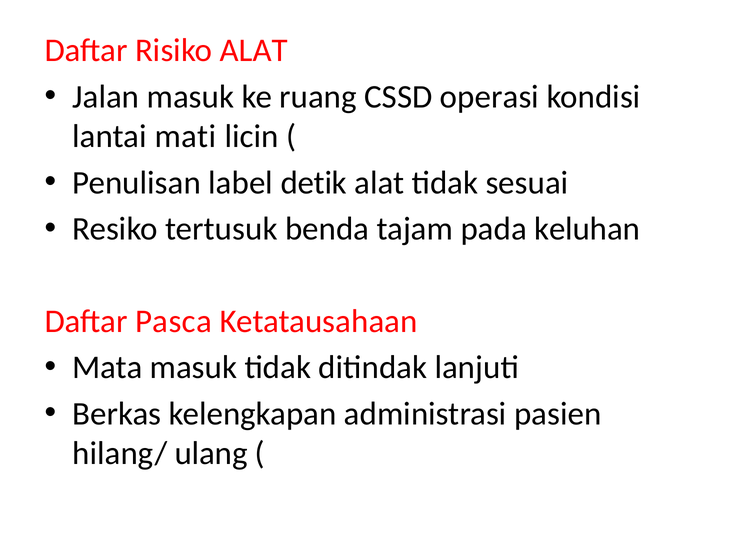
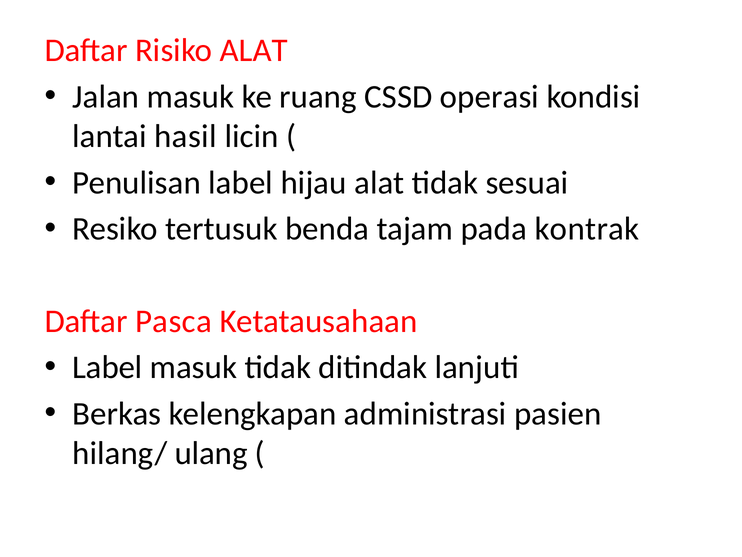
mati: mati -> hasil
detik: detik -> hijau
keluhan: keluhan -> kontrak
Mata at (107, 367): Mata -> Label
